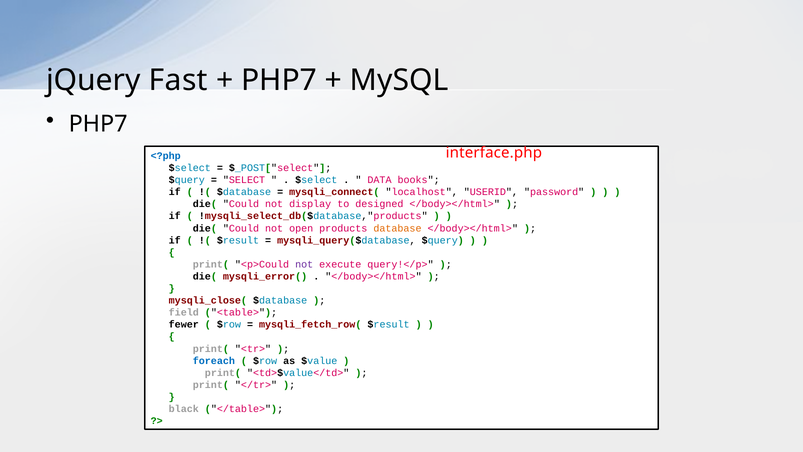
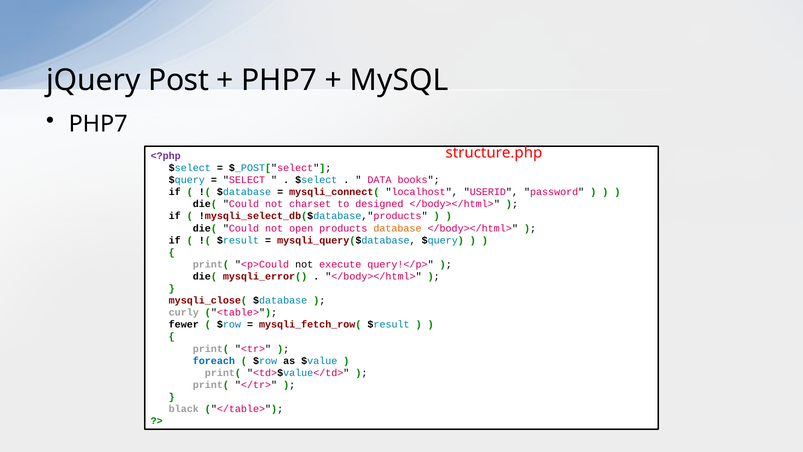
Fast: Fast -> Post
interface.php: interface.php -> structure.php
<?php colour: blue -> purple
display: display -> charset
not at (304, 264) colour: purple -> black
field: field -> curly
